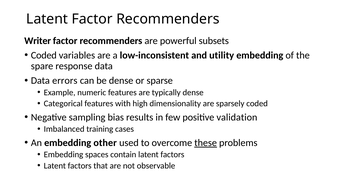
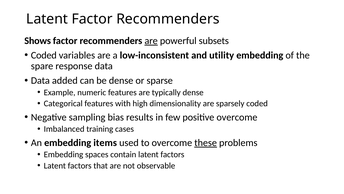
Writer: Writer -> Shows
are at (151, 41) underline: none -> present
errors: errors -> added
positive validation: validation -> overcome
other: other -> items
